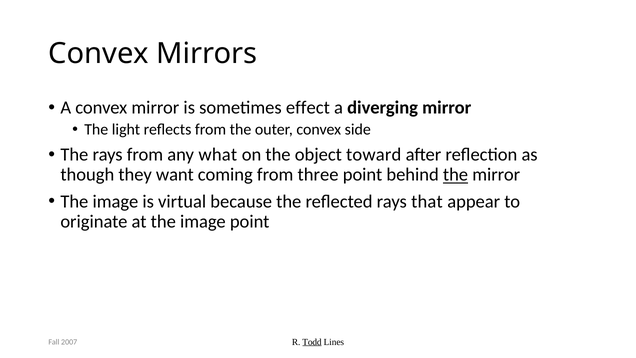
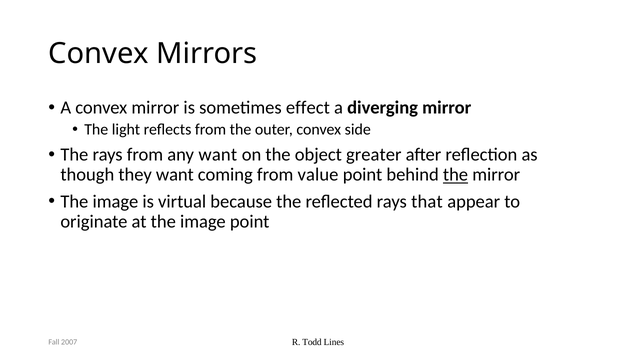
any what: what -> want
toward: toward -> greater
three: three -> value
Todd underline: present -> none
